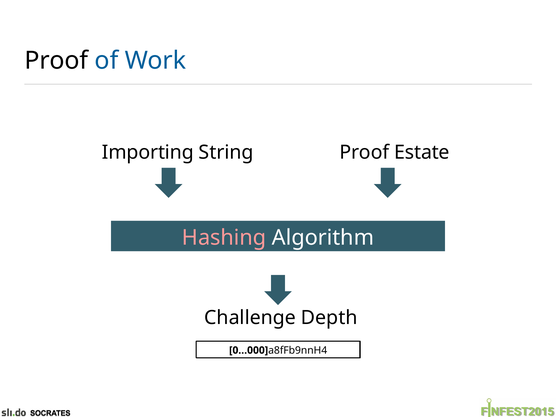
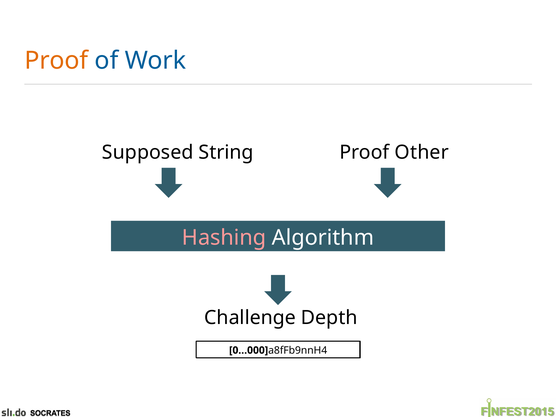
Proof at (56, 61) colour: black -> orange
Importing: Importing -> Supposed
Estate: Estate -> Other
